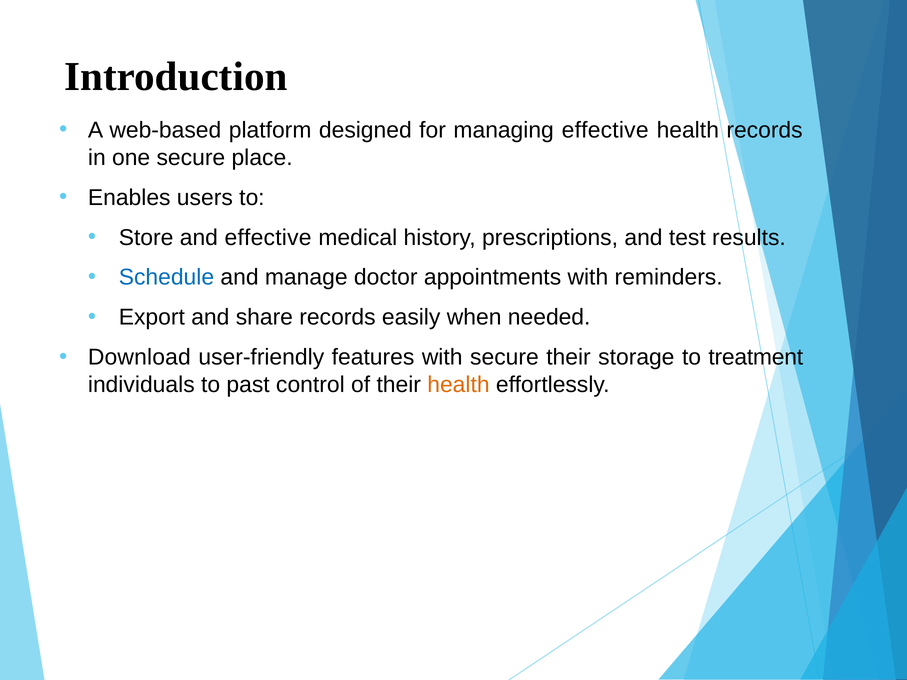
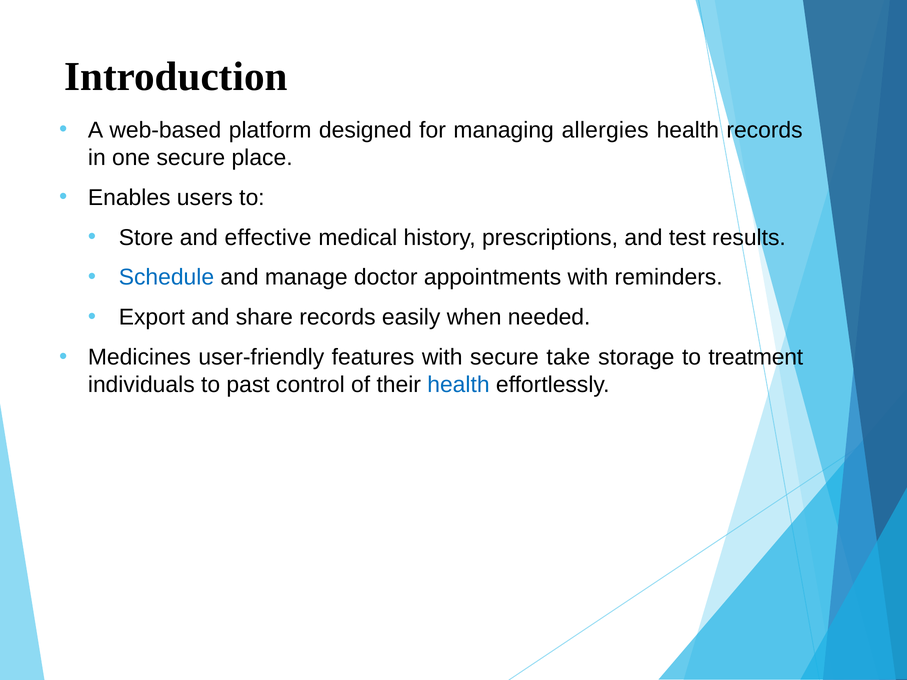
managing effective: effective -> allergies
Download: Download -> Medicines
secure their: their -> take
health at (458, 385) colour: orange -> blue
